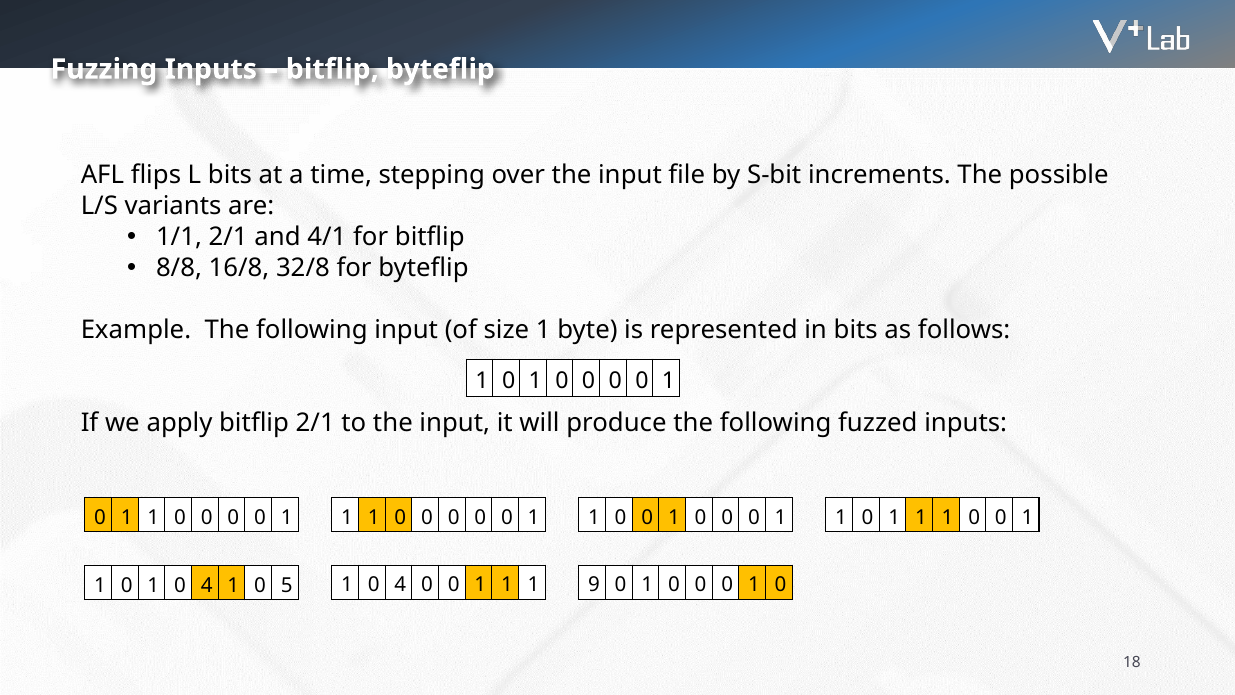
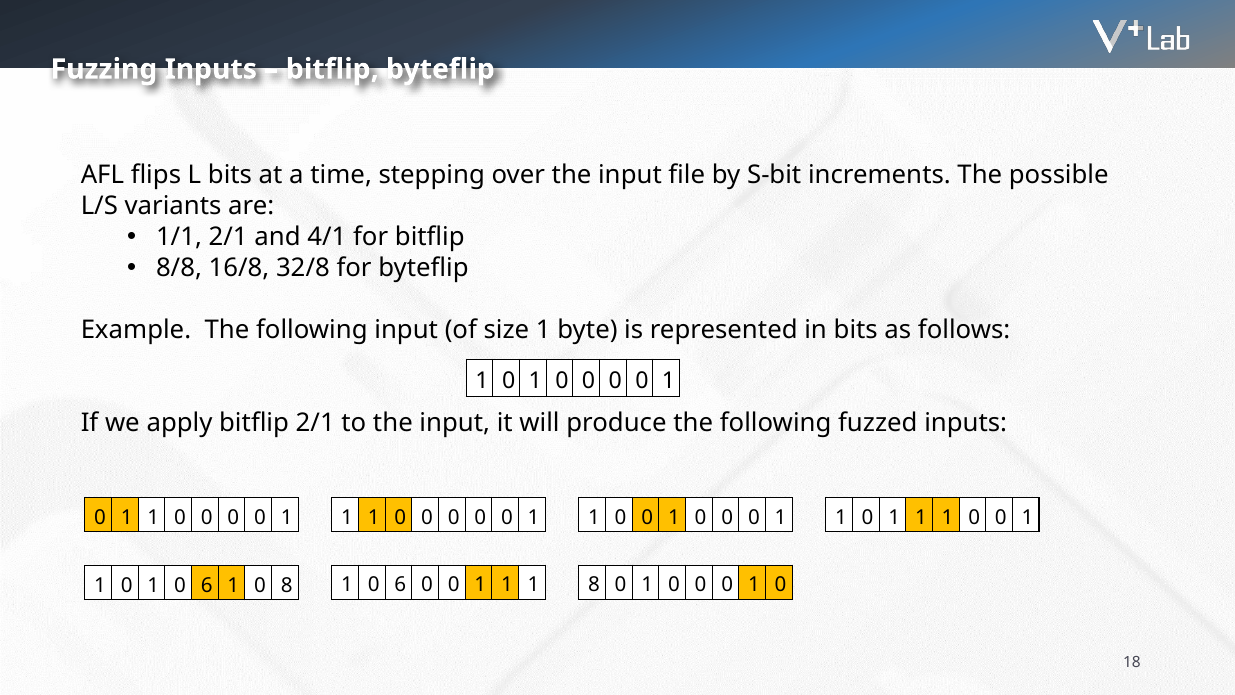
0 1 0 4: 4 -> 6
0 5: 5 -> 8
4 at (400, 585): 4 -> 6
1 9: 9 -> 8
